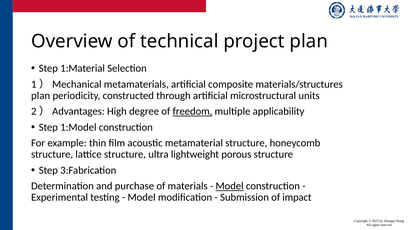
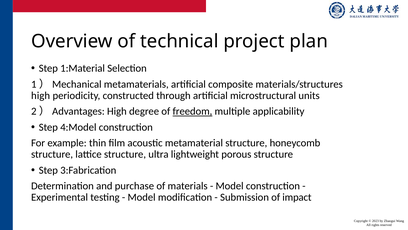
plan at (41, 95): plan -> high
1:Model: 1:Model -> 4:Model
Model at (230, 186) underline: present -> none
